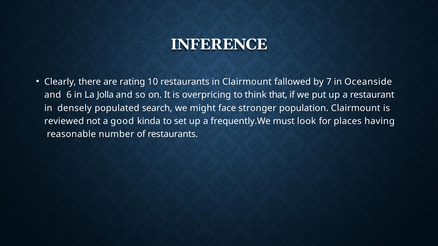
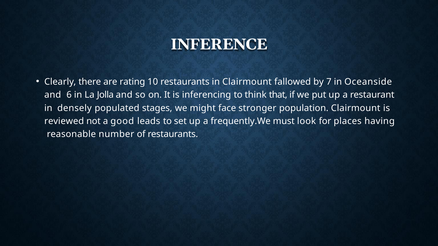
overpricing: overpricing -> inferencing
search: search -> stages
kinda: kinda -> leads
